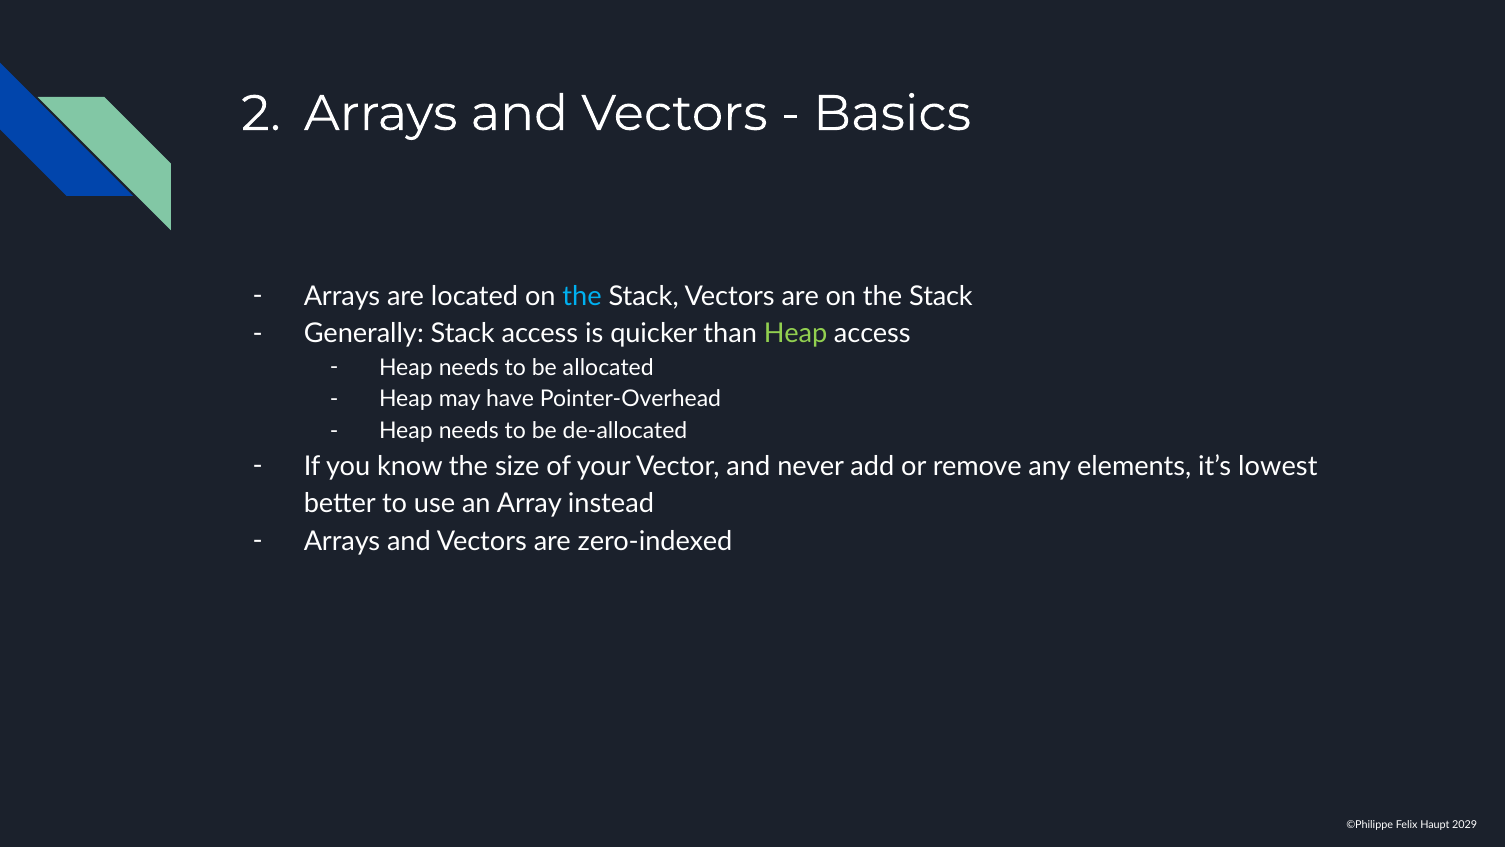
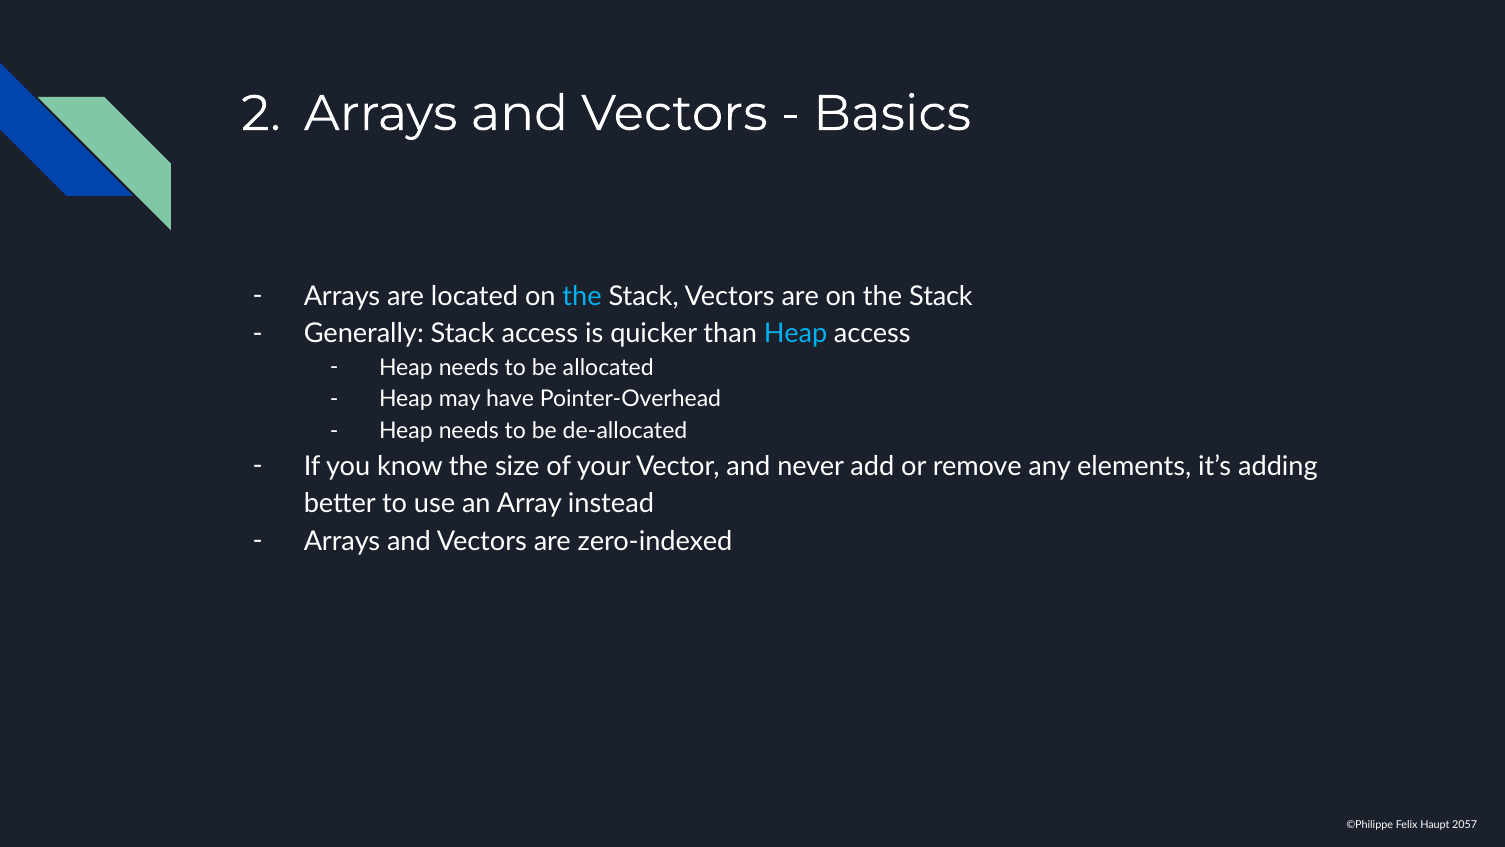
Heap at (796, 333) colour: light green -> light blue
lowest: lowest -> adding
2029: 2029 -> 2057
